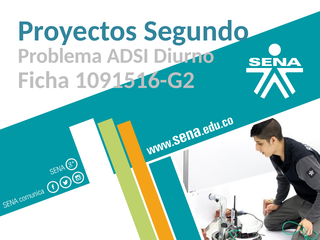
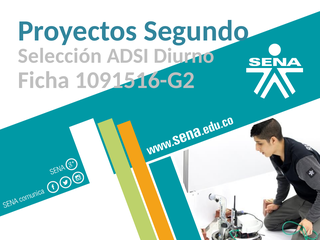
Problema: Problema -> Selección
